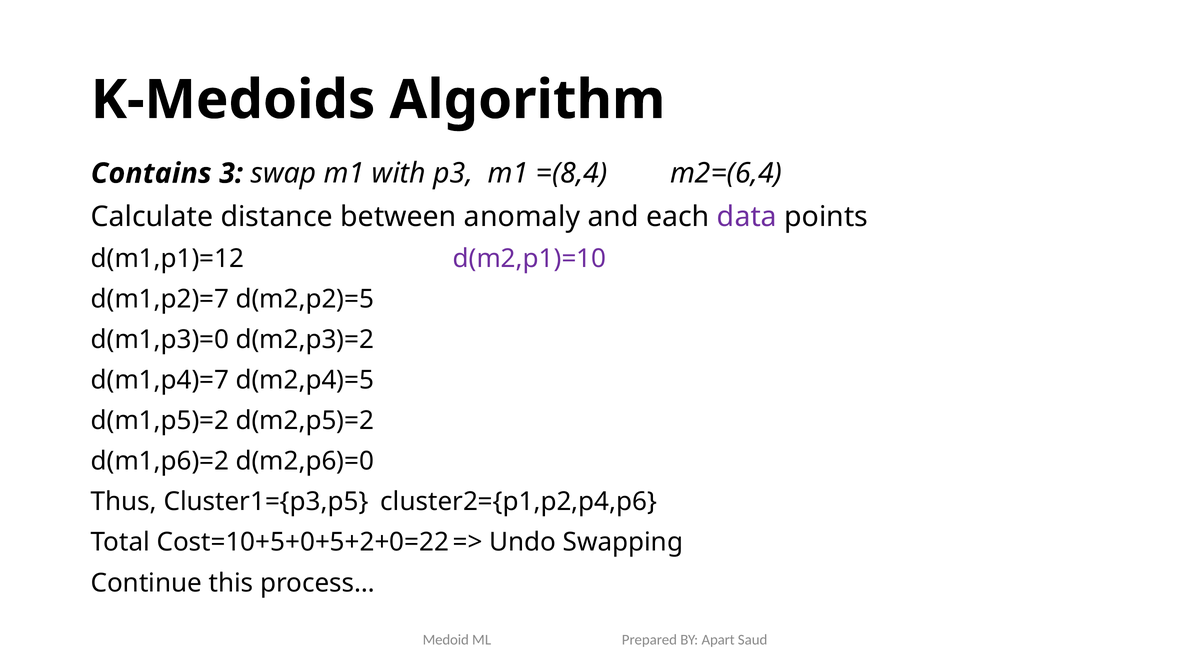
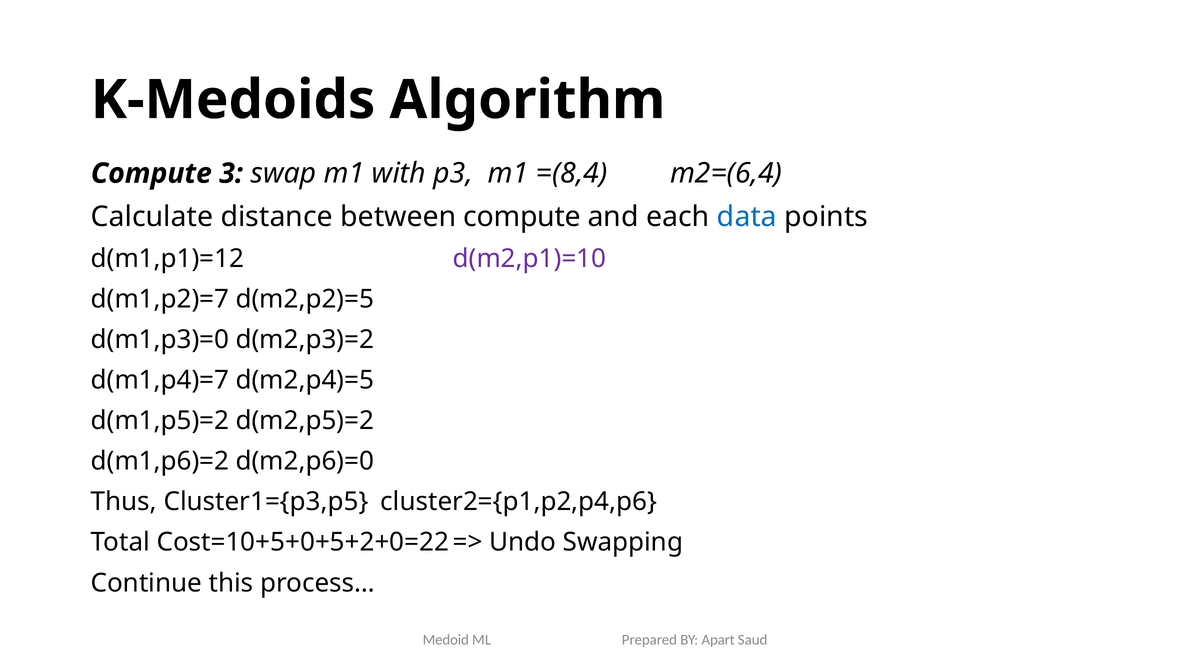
Contains at (151, 173): Contains -> Compute
between anomaly: anomaly -> compute
data colour: purple -> blue
